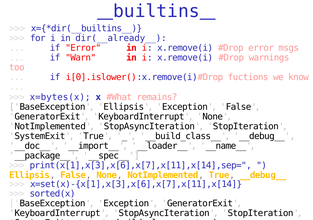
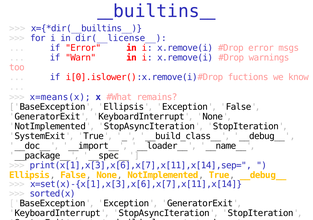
dir(__already__: dir(__already__ -> dir(__license__
x=bytes(x: x=bytes(x -> x=means(x
